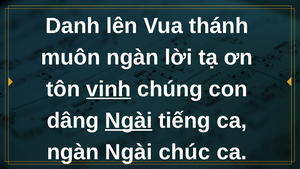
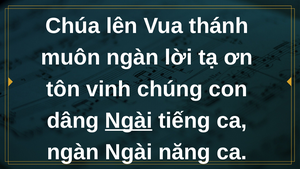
Danh: Danh -> Chúa
vinh underline: present -> none
chúc: chúc -> năng
